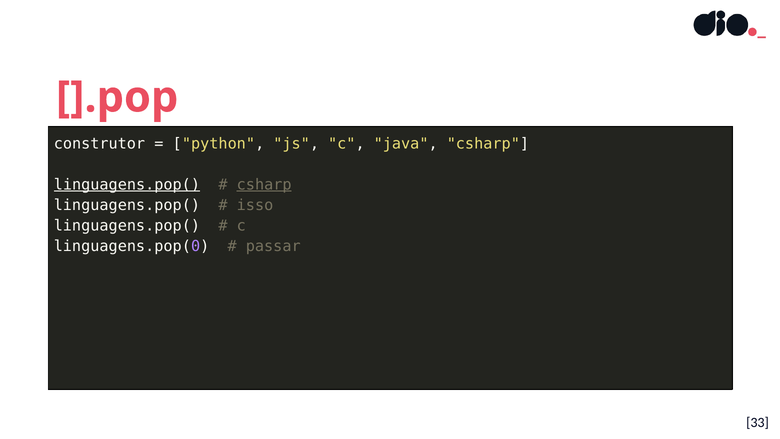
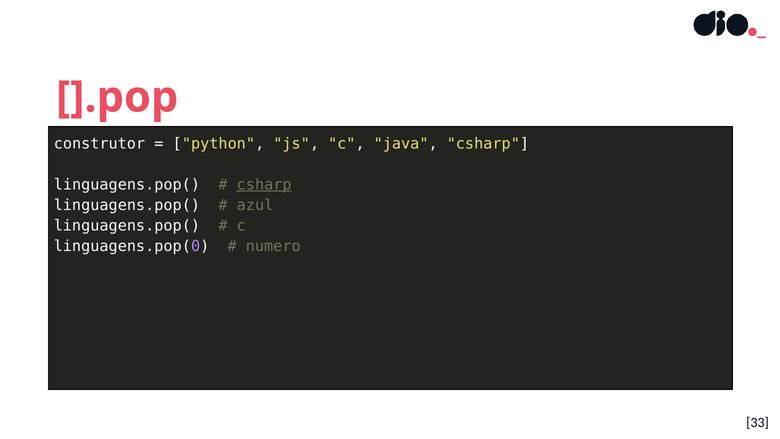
linguagens.pop( at (127, 185) underline: present -> none
isso: isso -> azul
passar: passar -> numero
